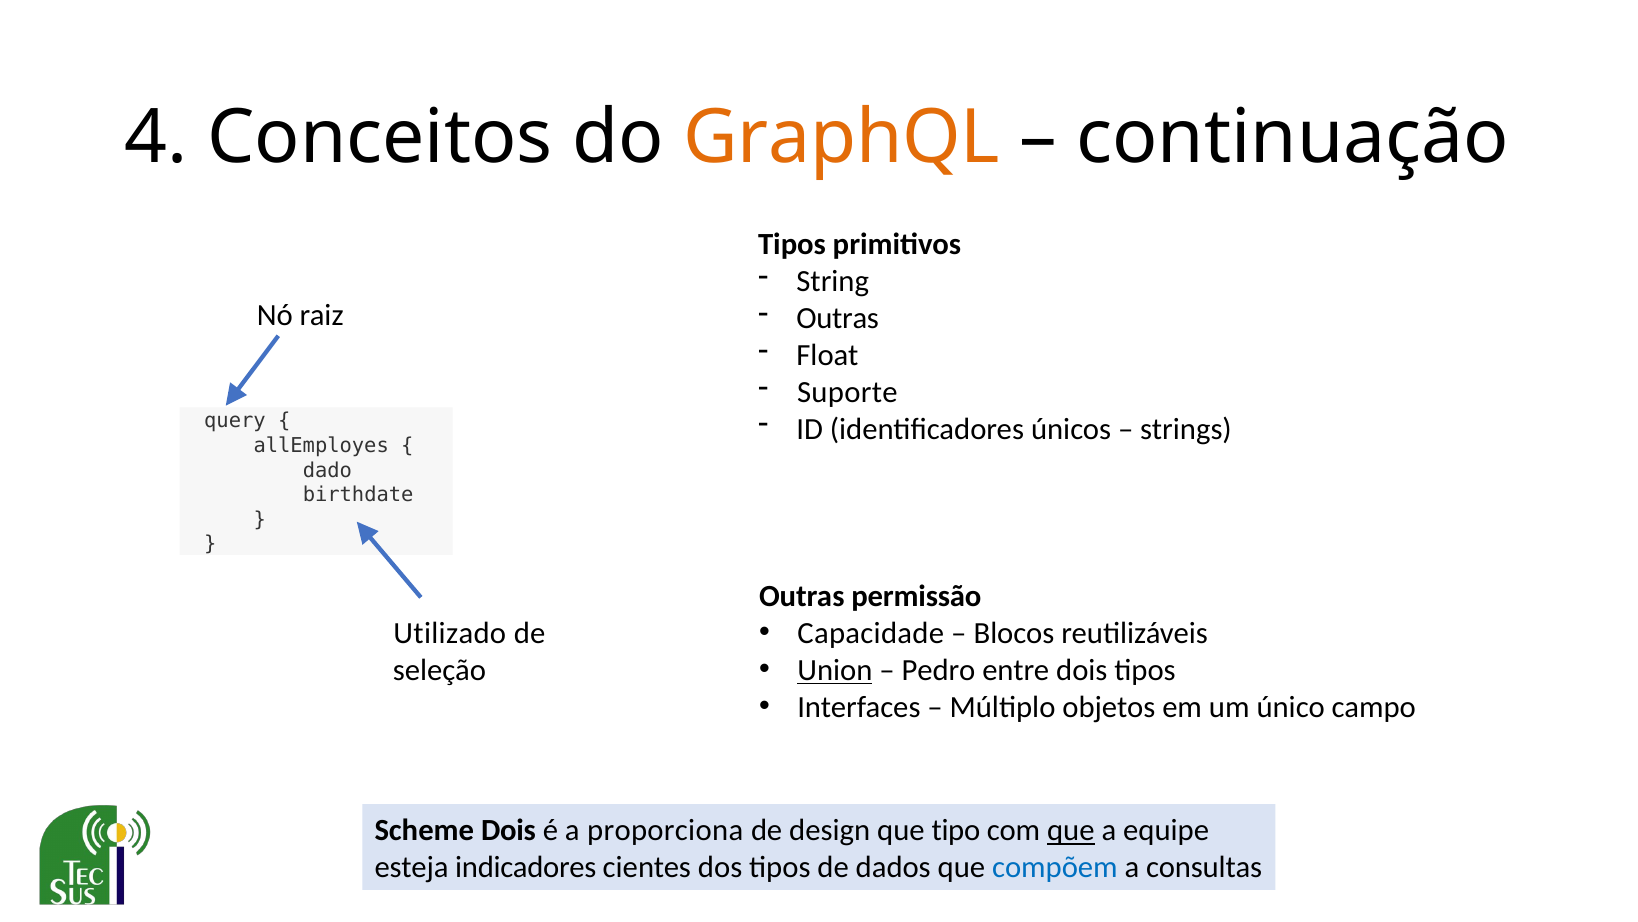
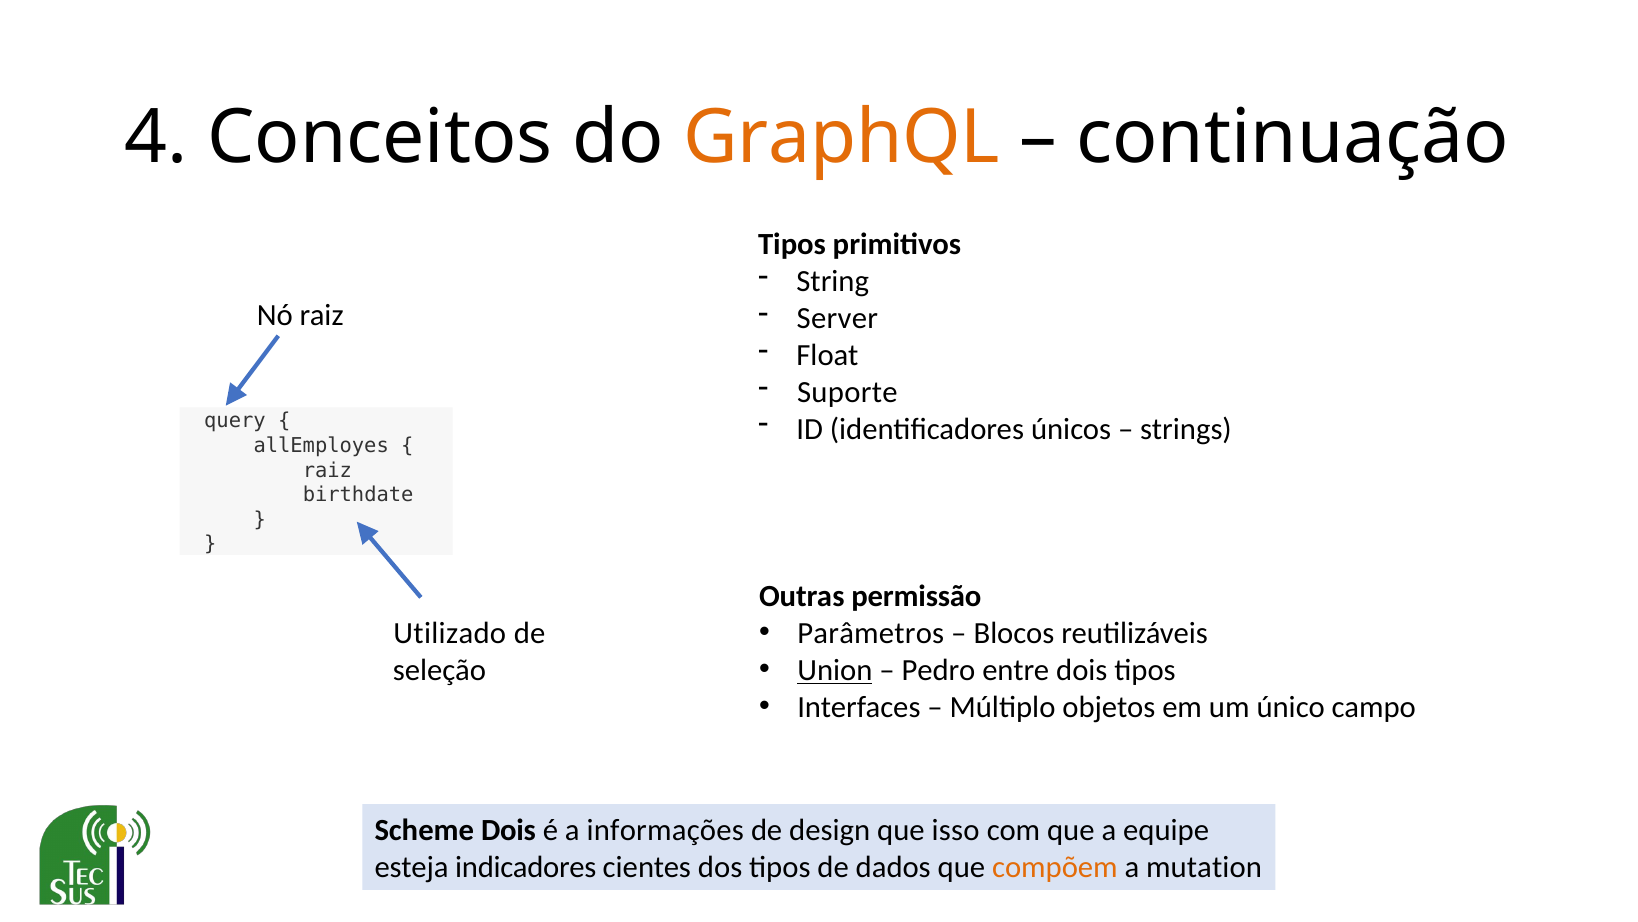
Outras at (838, 318): Outras -> Server
dado at (327, 470): dado -> raiz
Capacidade: Capacidade -> Parâmetros
proporciona: proporciona -> informações
tipo: tipo -> isso
que at (1071, 830) underline: present -> none
compõem colour: blue -> orange
consultas: consultas -> mutation
